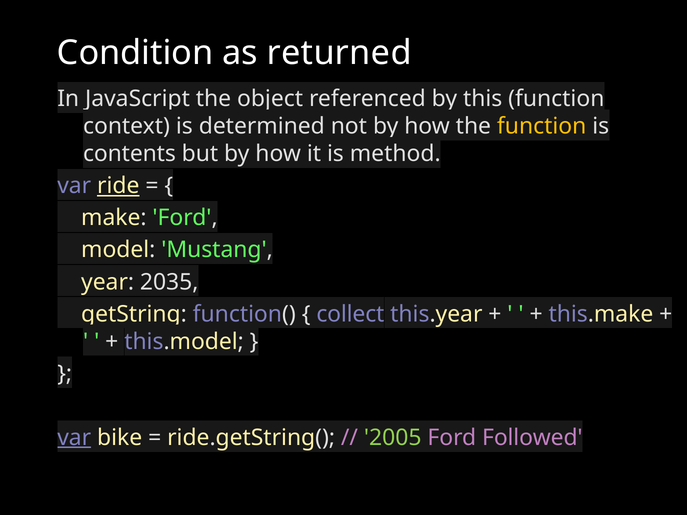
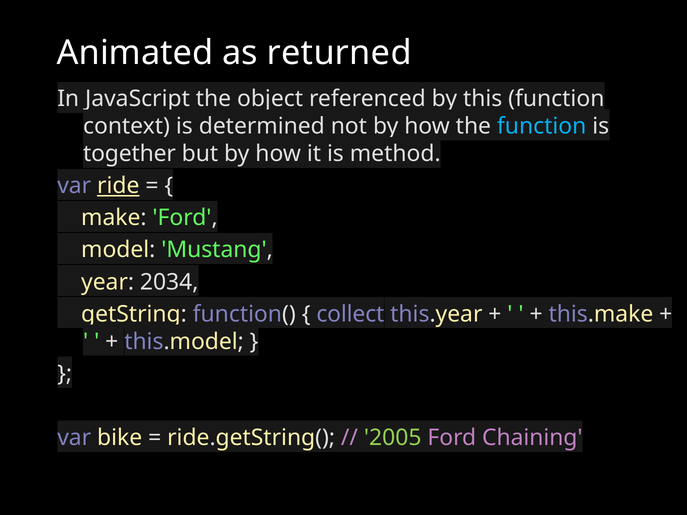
Condition: Condition -> Animated
function at (542, 126) colour: yellow -> light blue
contents: contents -> together
2035: 2035 -> 2034
var at (74, 438) underline: present -> none
Followed: Followed -> Chaining
